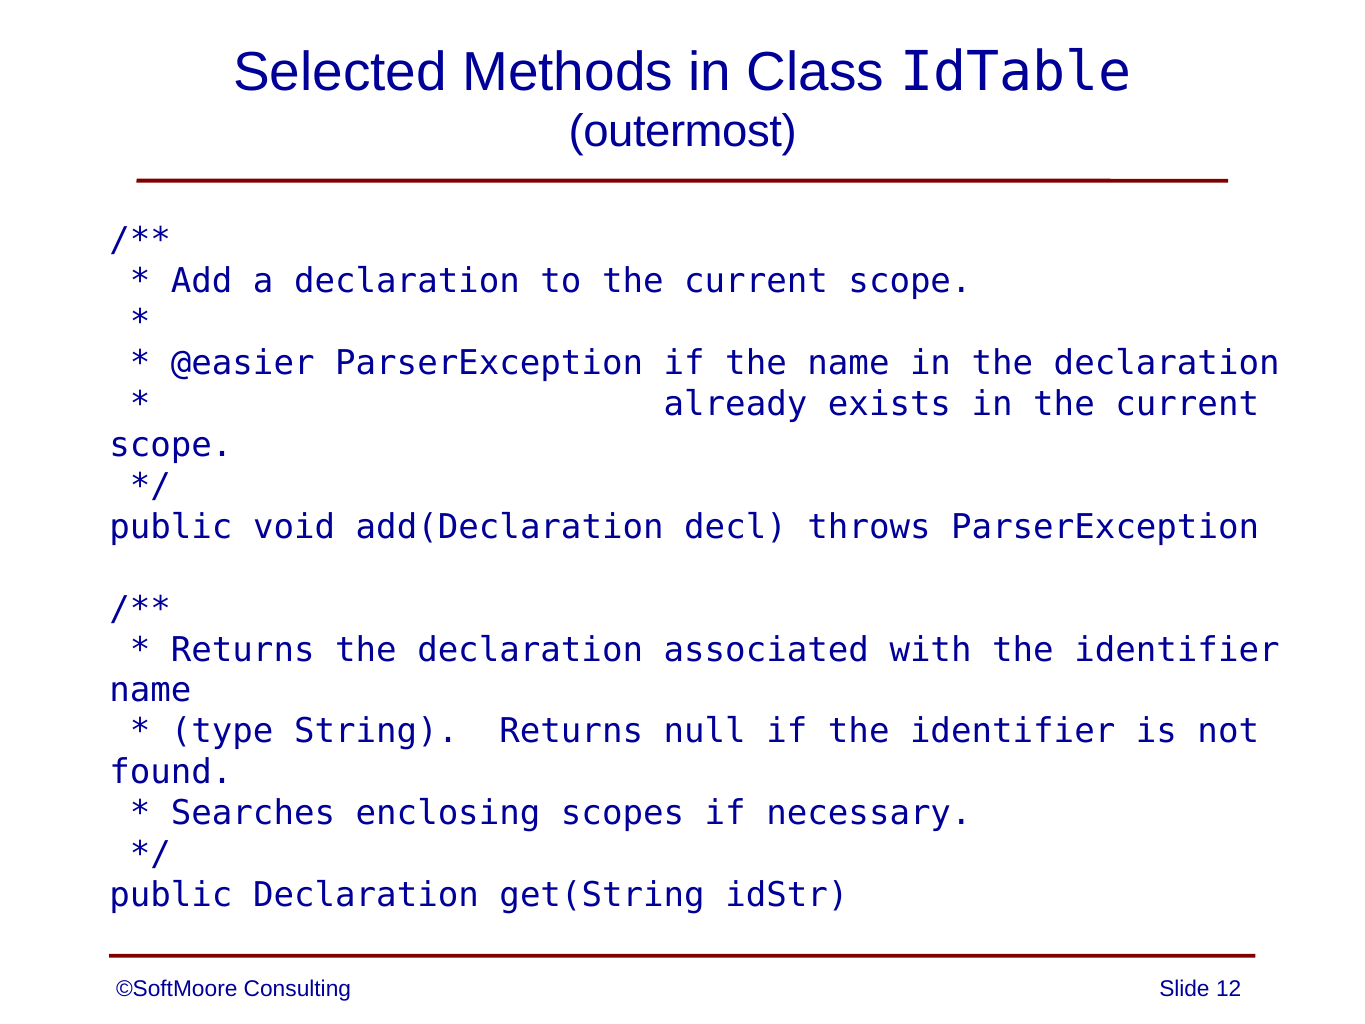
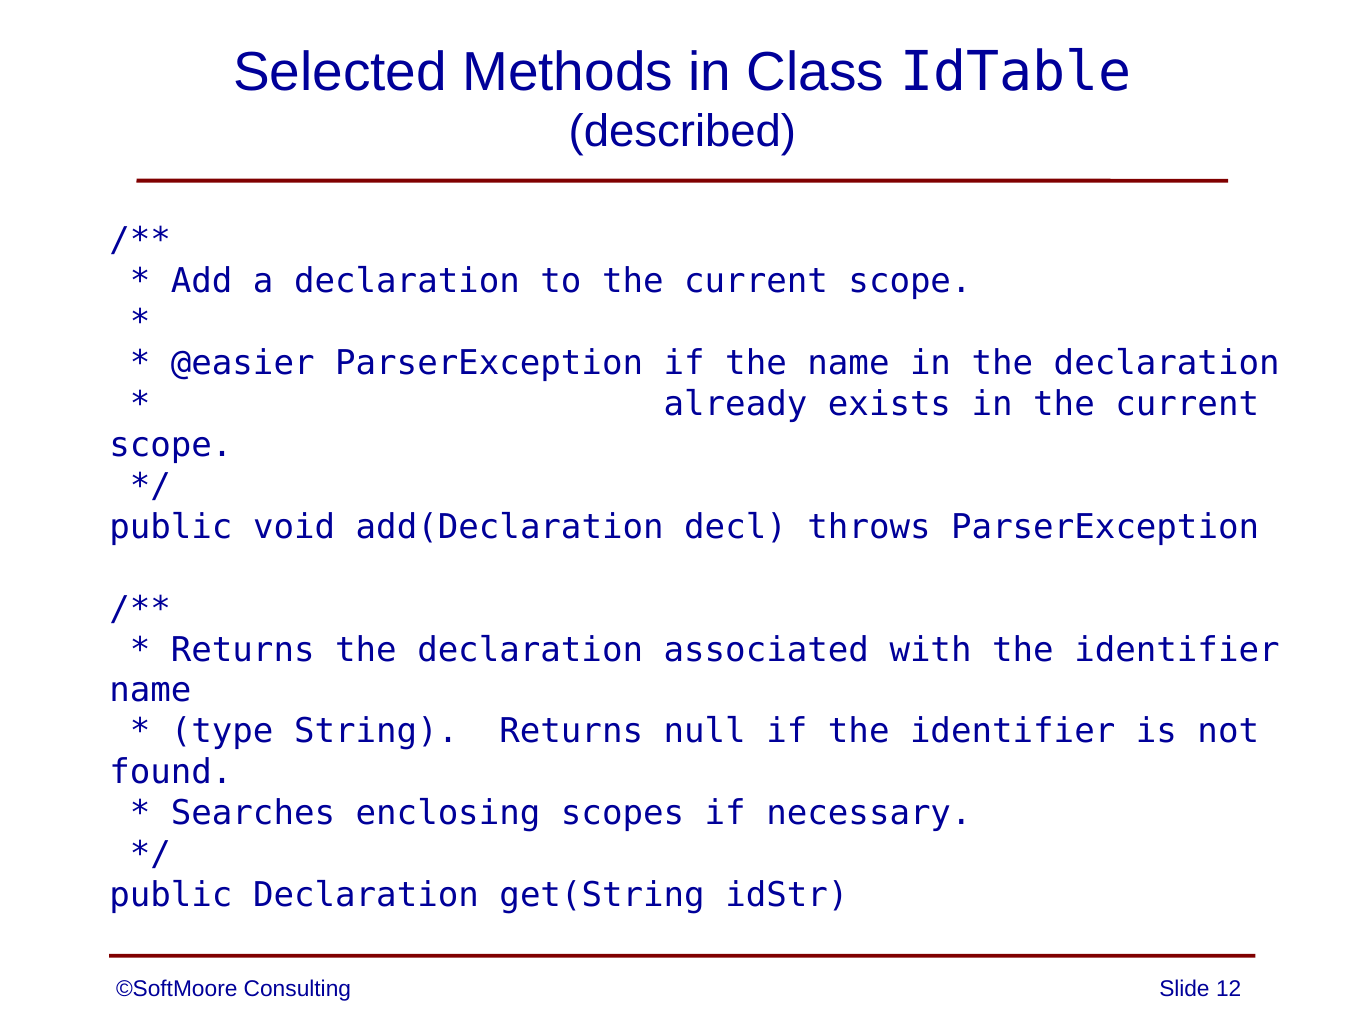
outermost: outermost -> described
